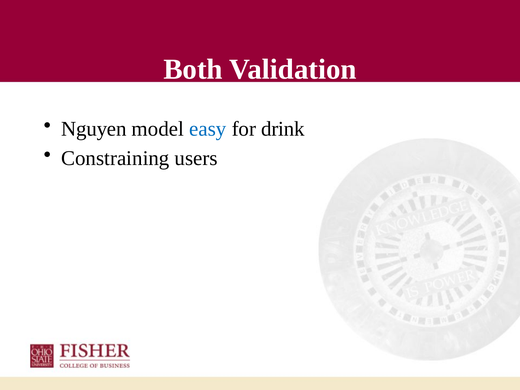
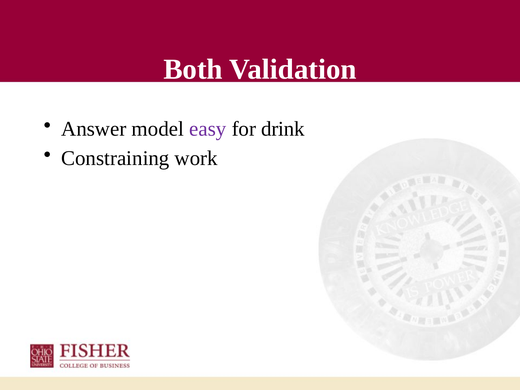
Nguyen: Nguyen -> Answer
easy colour: blue -> purple
users: users -> work
